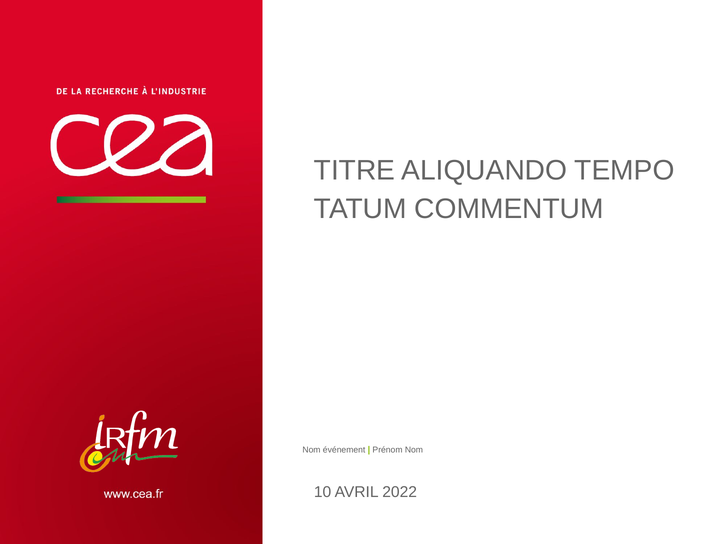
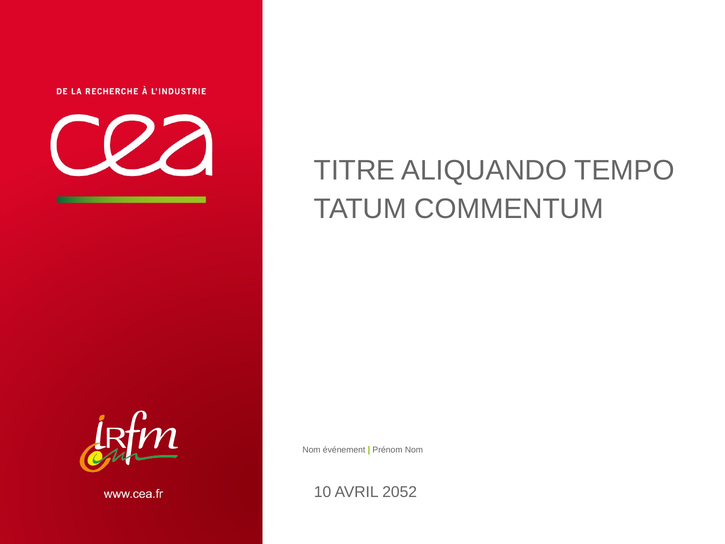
2022: 2022 -> 2052
